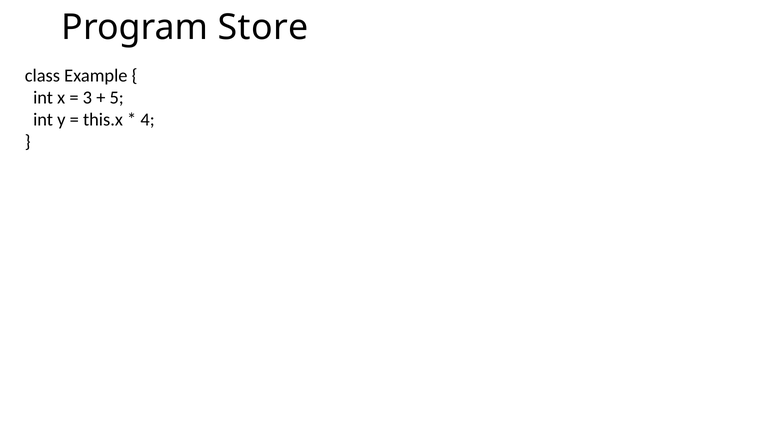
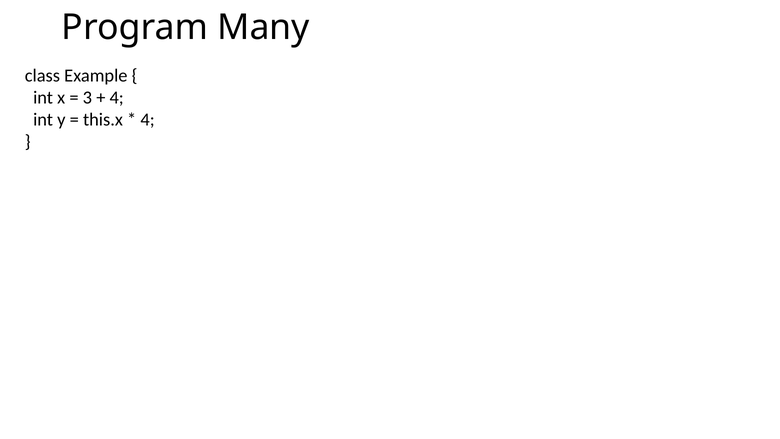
Store: Store -> Many
5 at (117, 98): 5 -> 4
